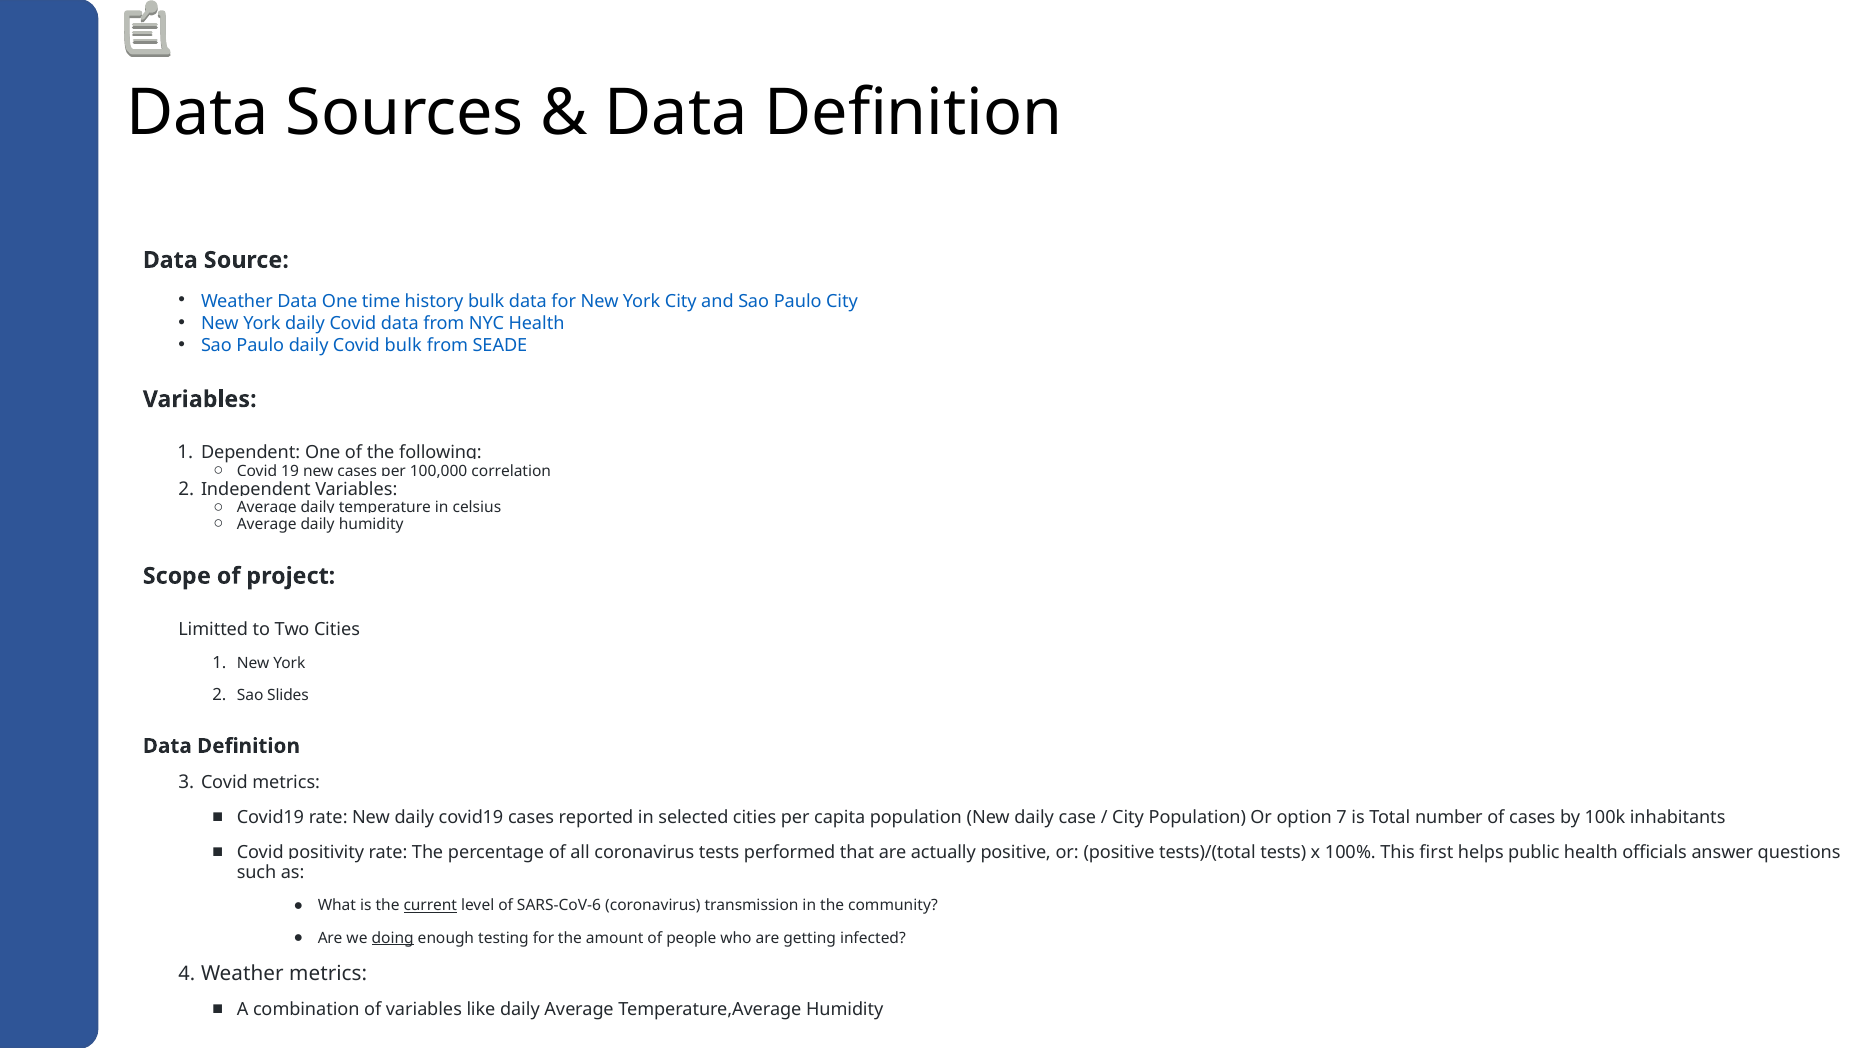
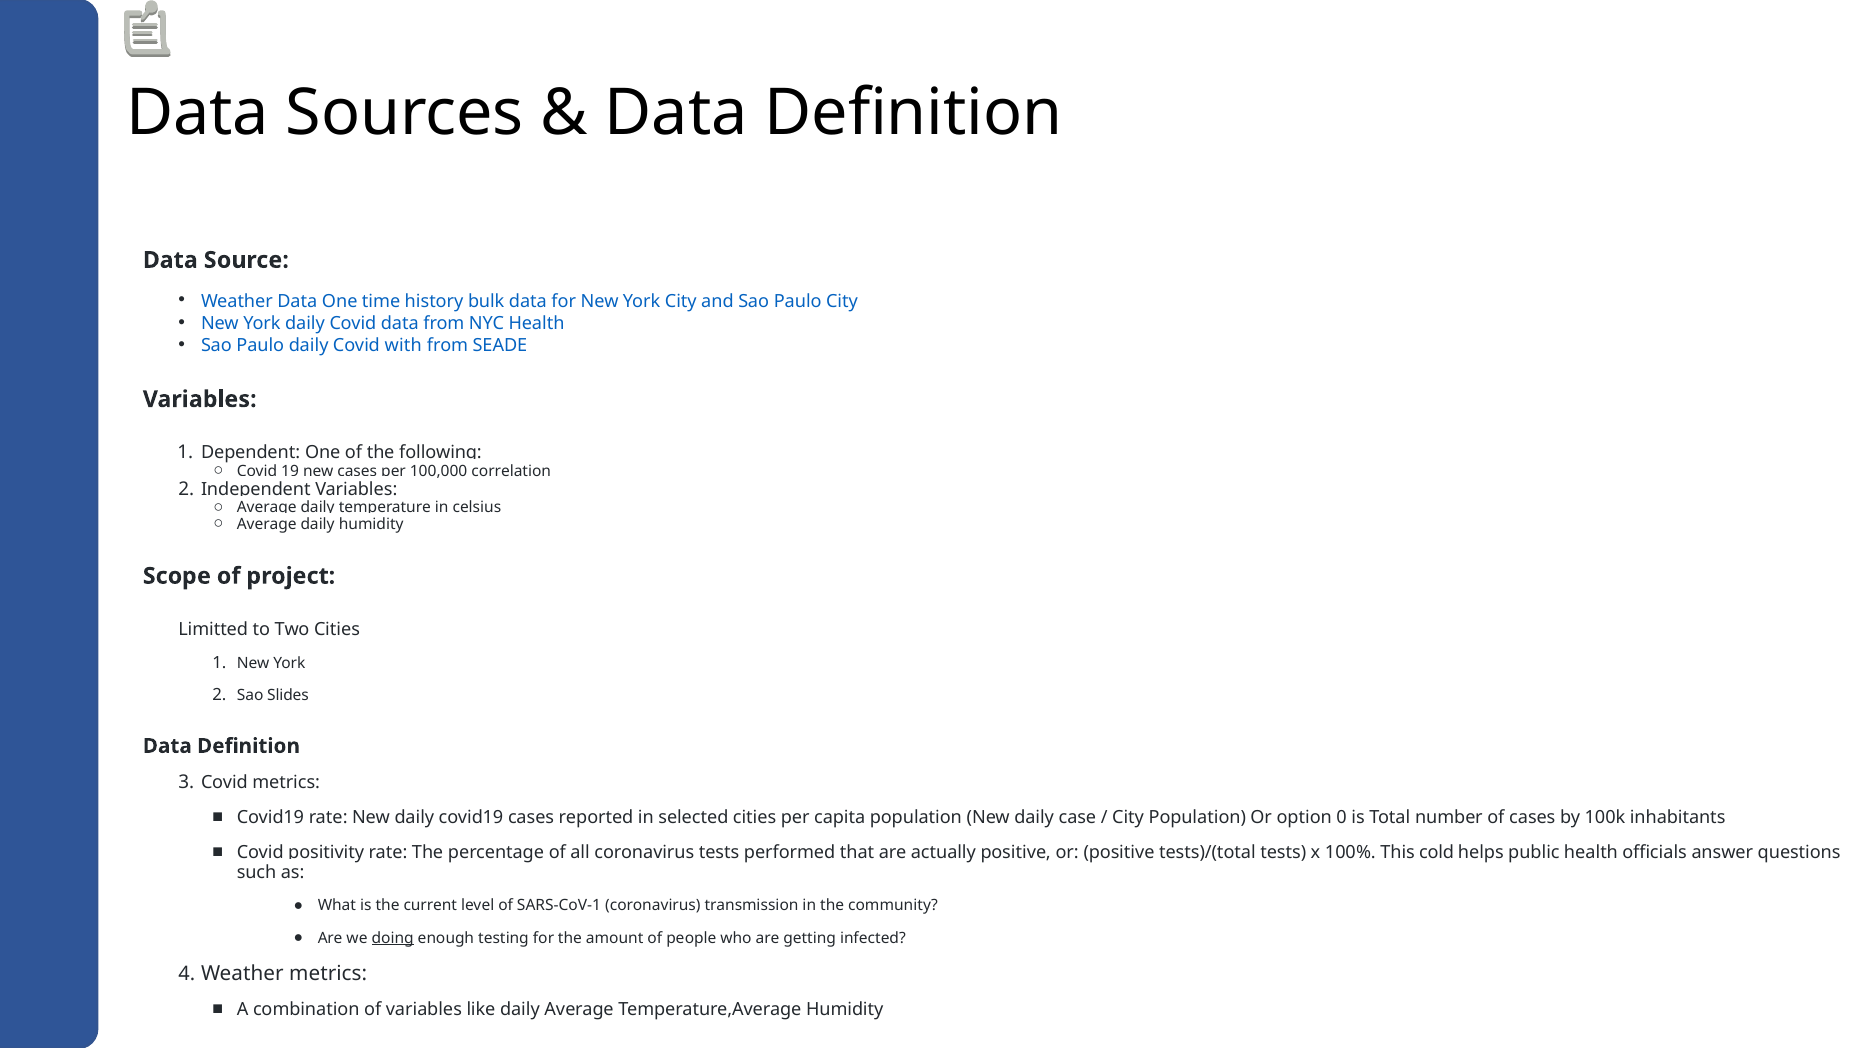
Covid bulk: bulk -> with
7: 7 -> 0
first: first -> cold
current underline: present -> none
SARS-CoV-6: SARS-CoV-6 -> SARS-CoV-1
